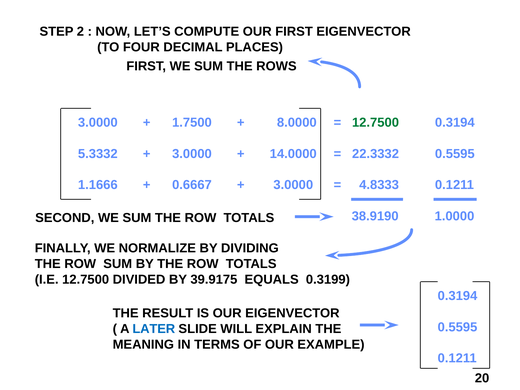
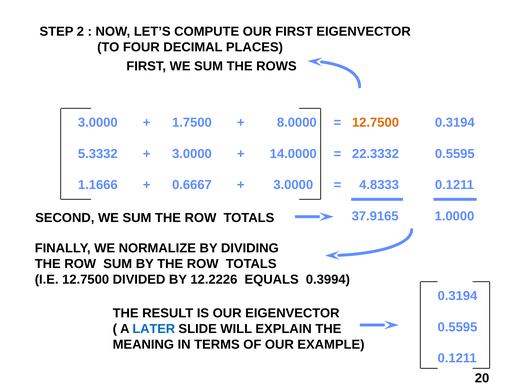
12.7500 at (375, 123) colour: green -> orange
38.9190: 38.9190 -> 37.9165
39.9175: 39.9175 -> 12.2226
0.3199: 0.3199 -> 0.3994
